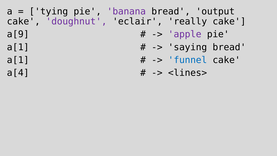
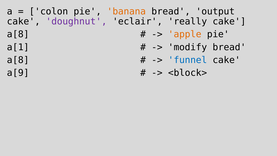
tying: tying -> colon
banana colour: purple -> orange
a[9 at (18, 34): a[9 -> a[8
apple colour: purple -> orange
saying: saying -> modify
a[1 at (18, 60): a[1 -> a[8
a[4: a[4 -> a[9
<lines>: <lines> -> <block>
